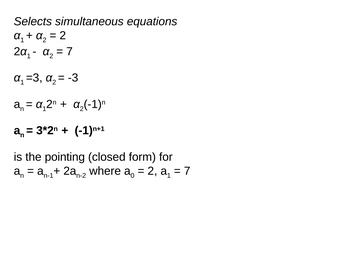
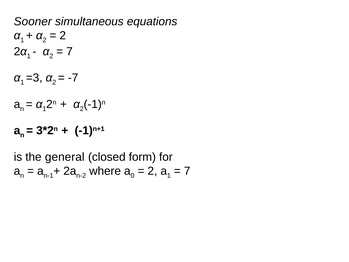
Selects: Selects -> Sooner
-3: -3 -> -7
pointing: pointing -> general
